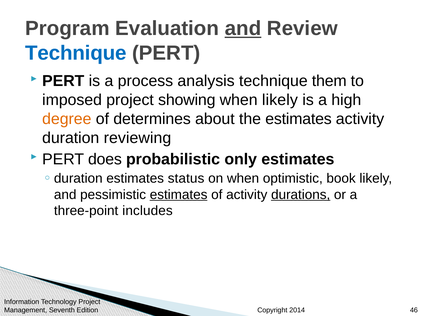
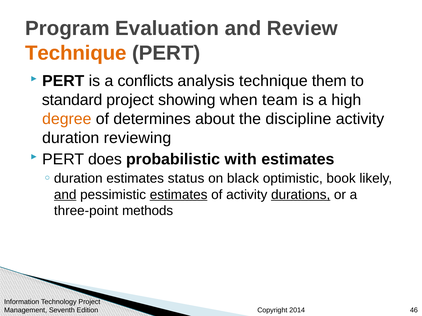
and at (243, 28) underline: present -> none
Technique at (76, 53) colour: blue -> orange
process: process -> conflicts
imposed: imposed -> standard
when likely: likely -> team
the estimates: estimates -> discipline
only: only -> with
on when: when -> black
and at (65, 195) underline: none -> present
includes: includes -> methods
